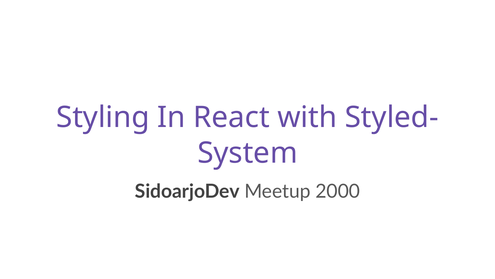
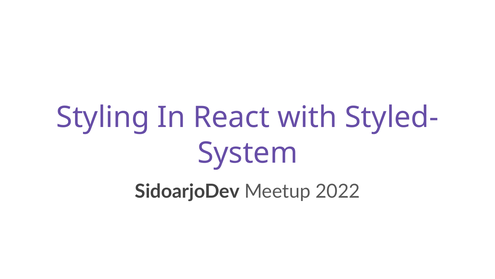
2000: 2000 -> 2022
